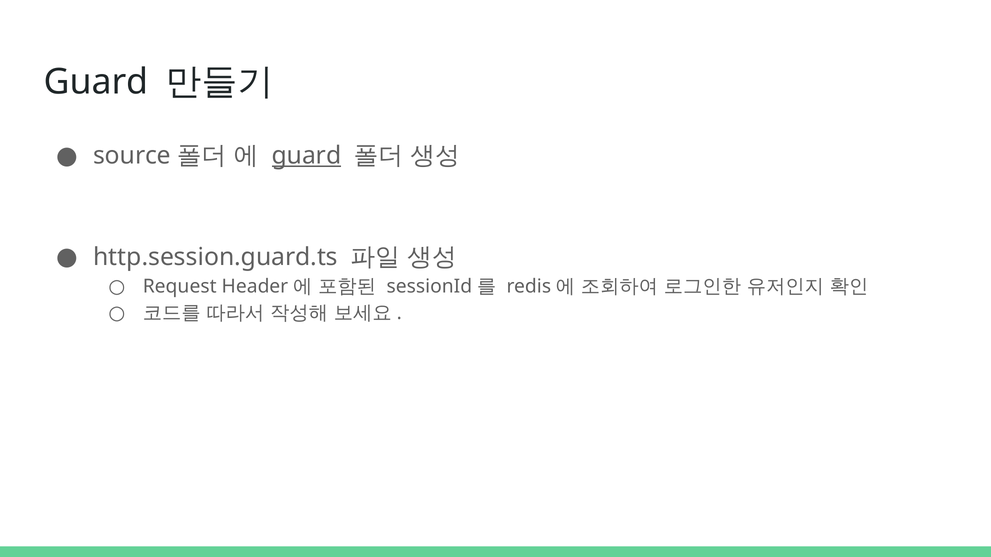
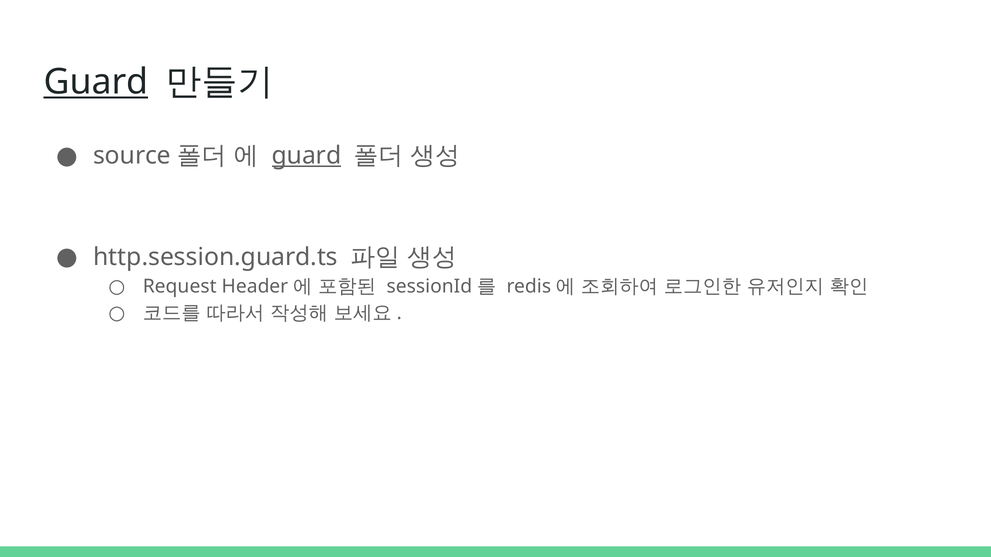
Guard at (96, 82) underline: none -> present
